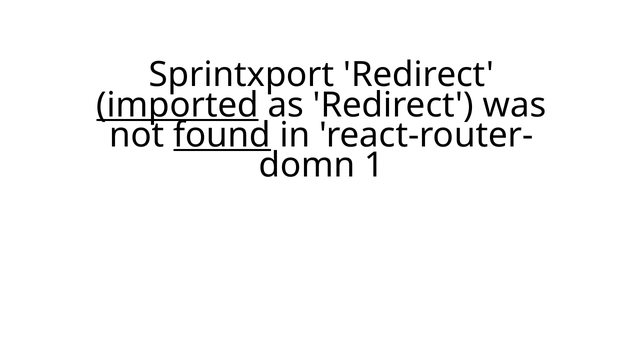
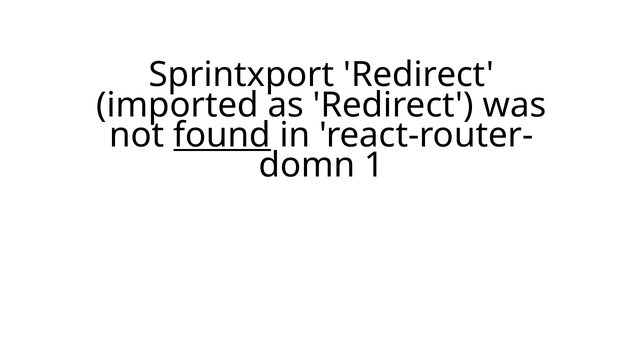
imported underline: present -> none
